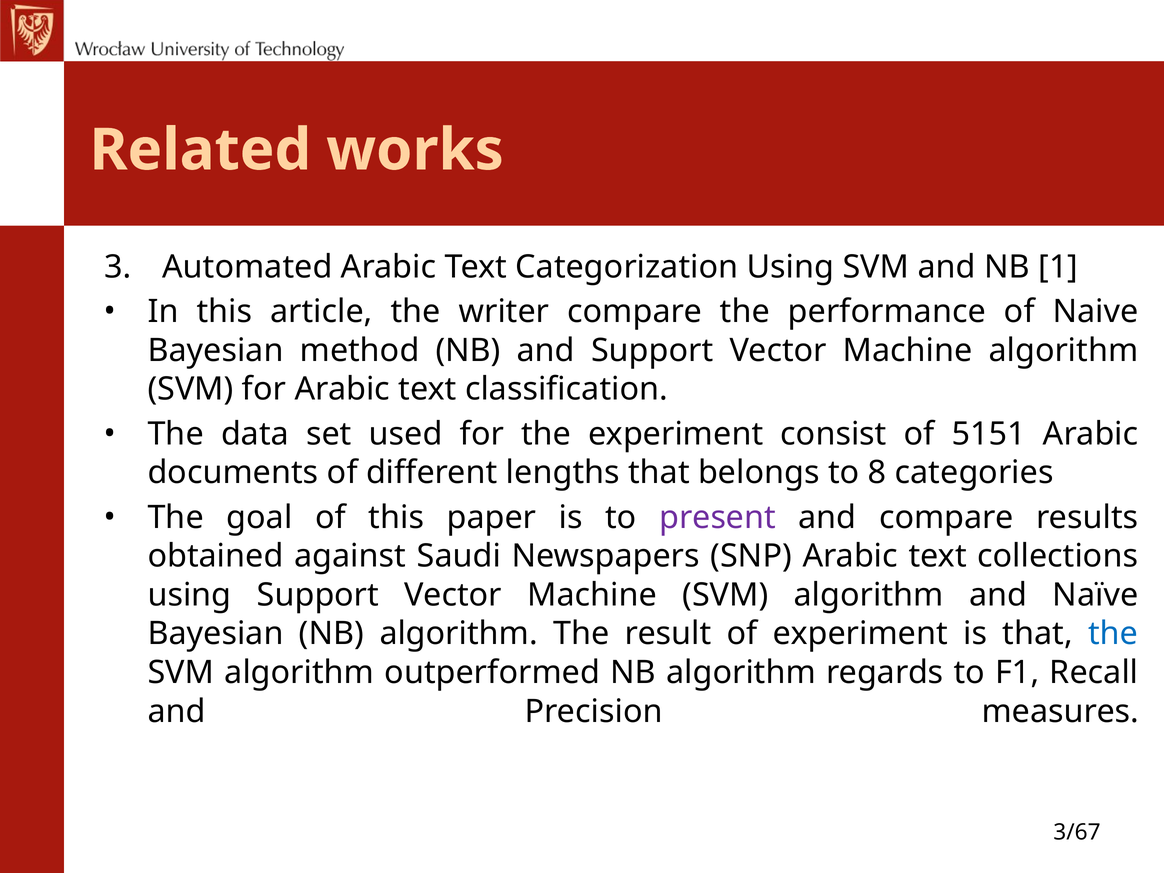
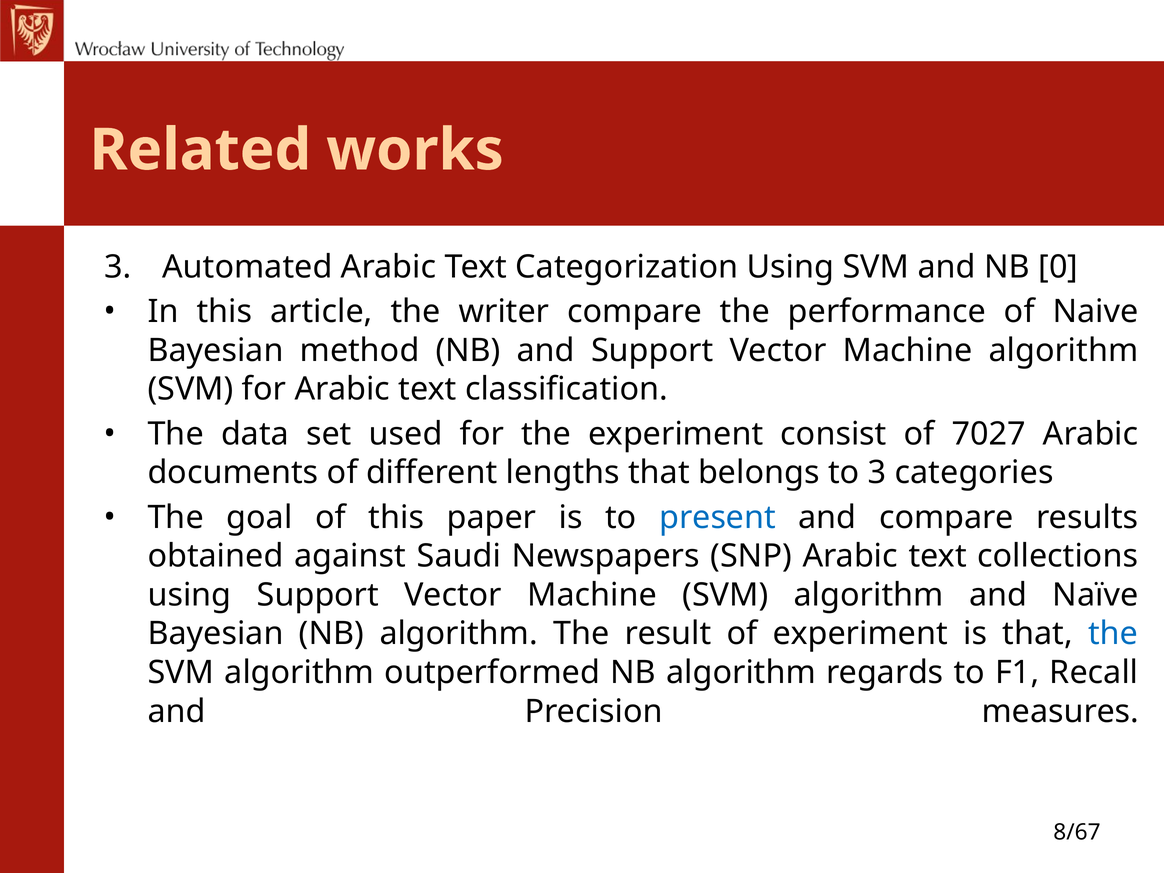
1: 1 -> 0
5151: 5151 -> 7027
to 8: 8 -> 3
present colour: purple -> blue
3/67: 3/67 -> 8/67
